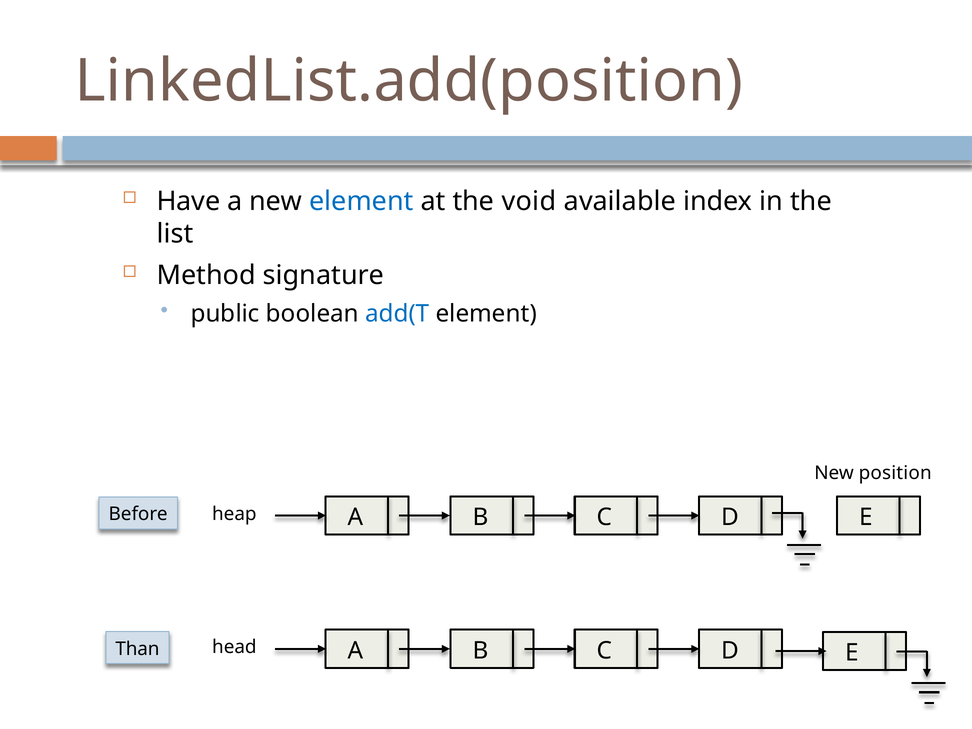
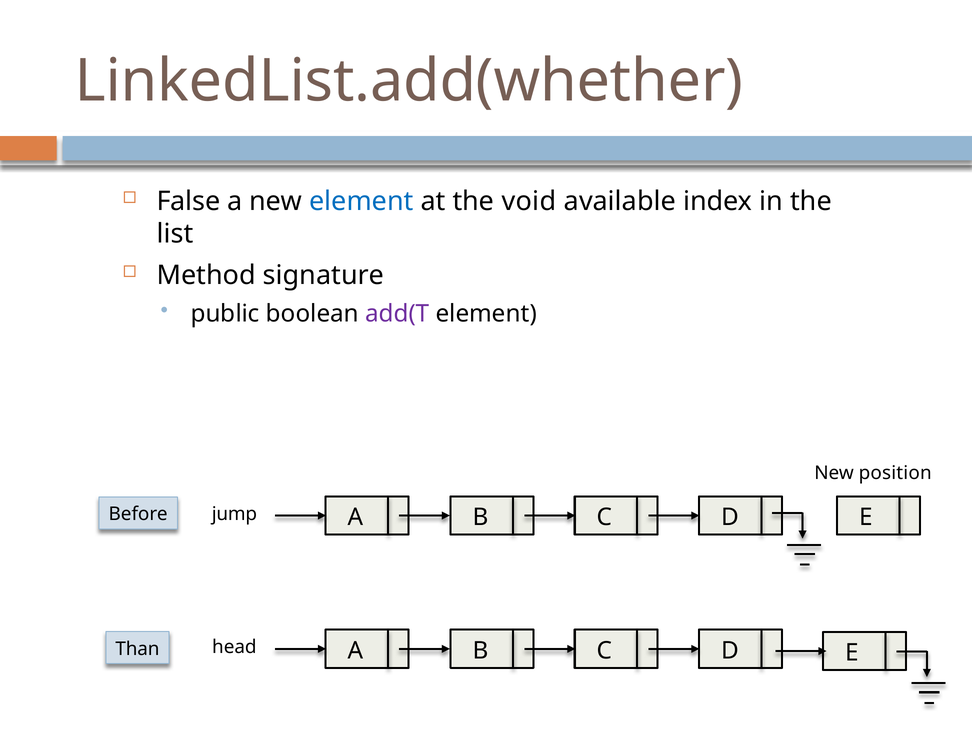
LinkedList.add(position: LinkedList.add(position -> LinkedList.add(whether
Have: Have -> False
add(T colour: blue -> purple
heap: heap -> jump
